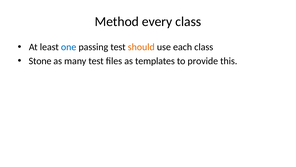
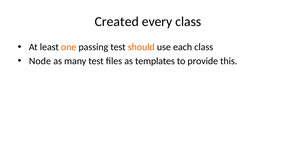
Method: Method -> Created
one colour: blue -> orange
Stone: Stone -> Node
